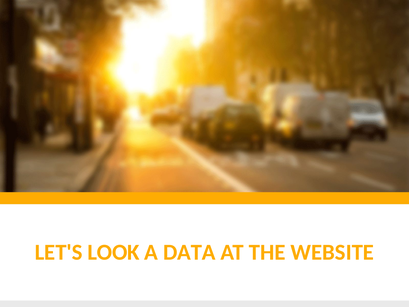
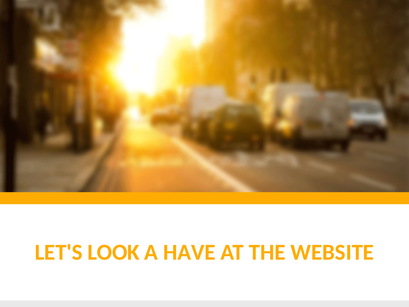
DATA: DATA -> HAVE
